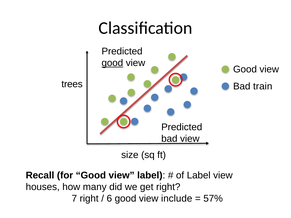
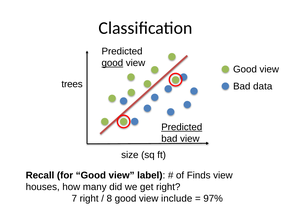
train: train -> data
Predicted at (182, 127) underline: none -> present
of Label: Label -> Finds
6: 6 -> 8
57%: 57% -> 97%
